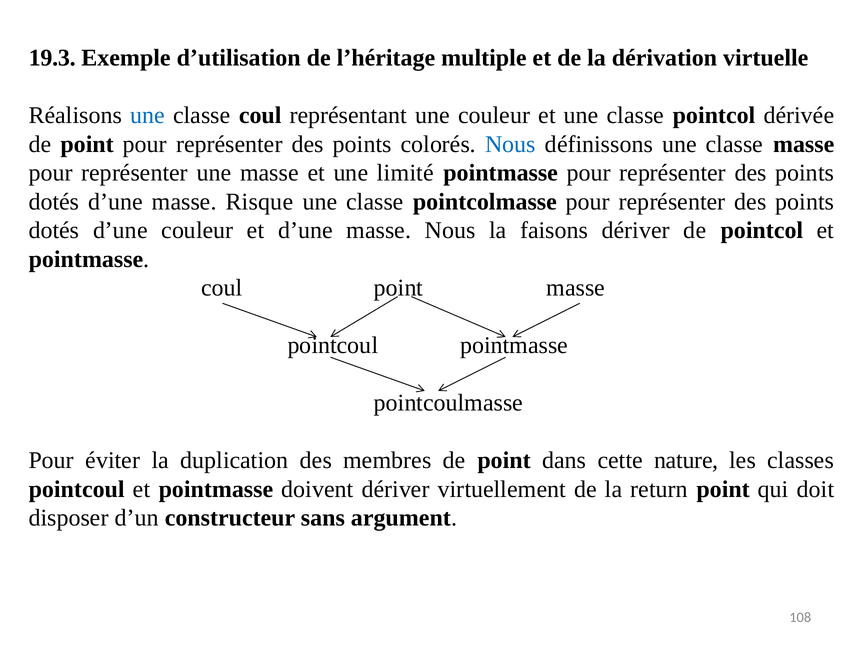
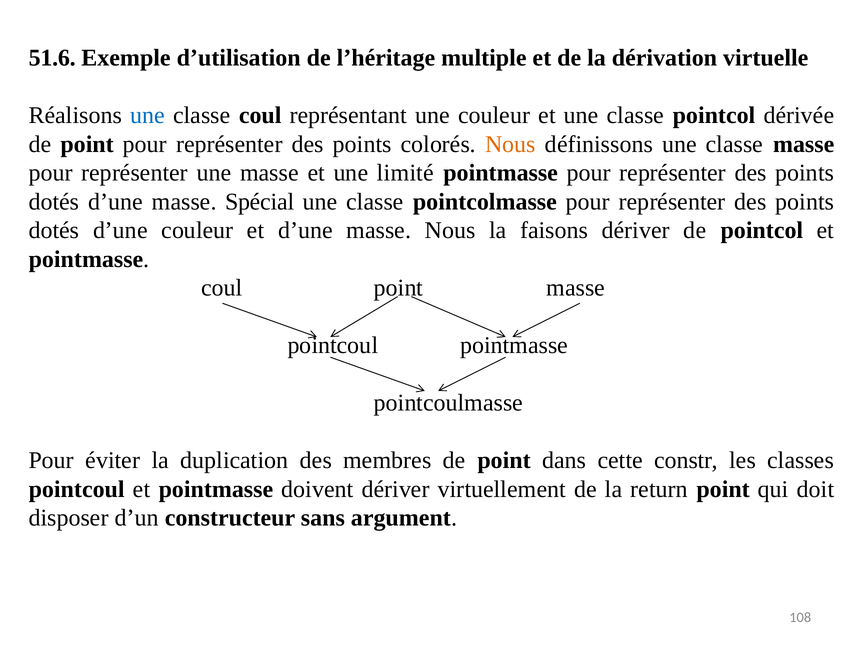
19.3: 19.3 -> 51.6
Nous at (510, 144) colour: blue -> orange
Risque: Risque -> Spécial
nature: nature -> constr
